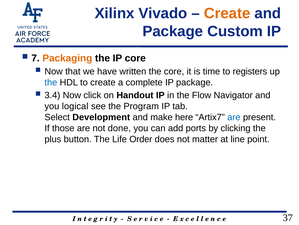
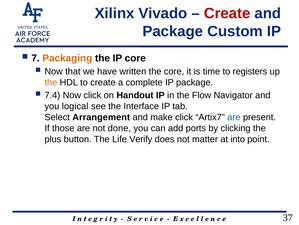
Create at (227, 13) colour: orange -> red
the at (51, 82) colour: blue -> orange
3.4: 3.4 -> 7.4
Program: Program -> Interface
Development: Development -> Arrangement
make here: here -> click
Order: Order -> Verify
line: line -> into
